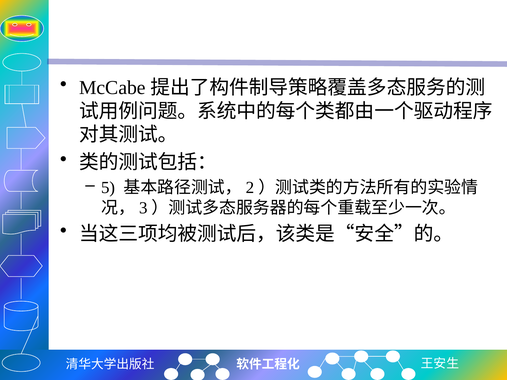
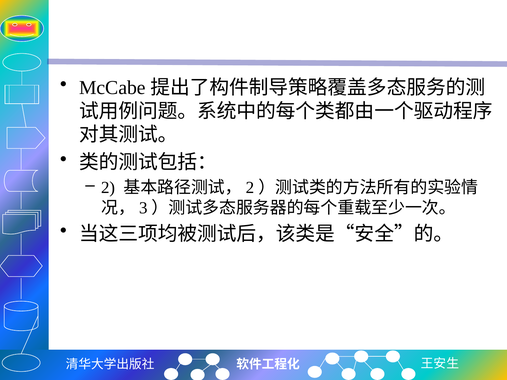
5: 5 -> 2
